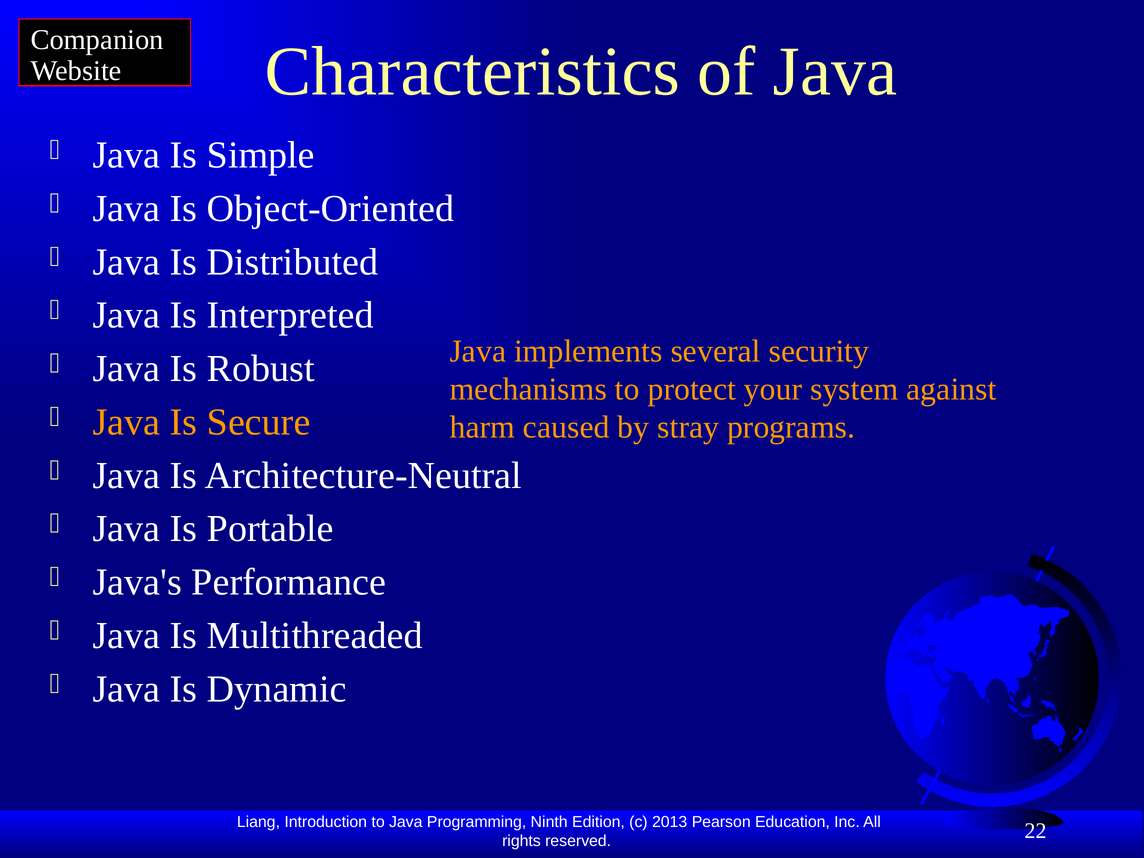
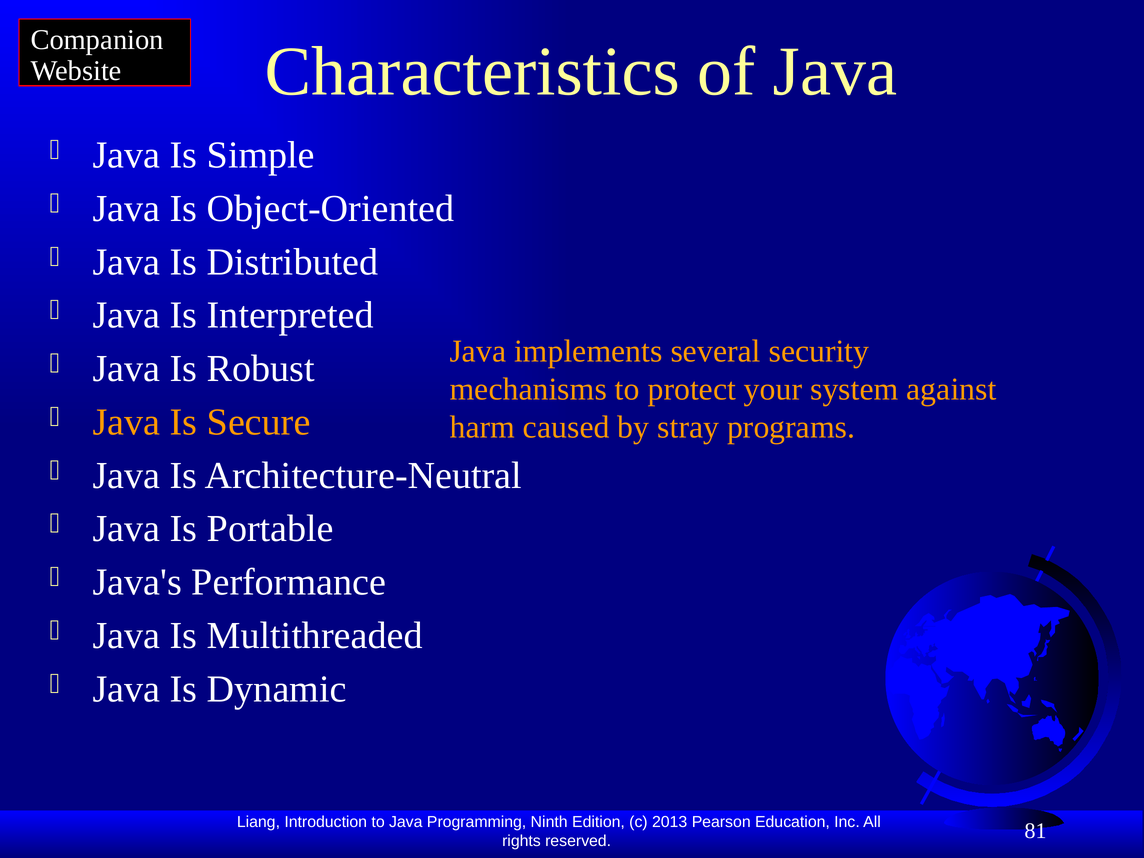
22: 22 -> 81
